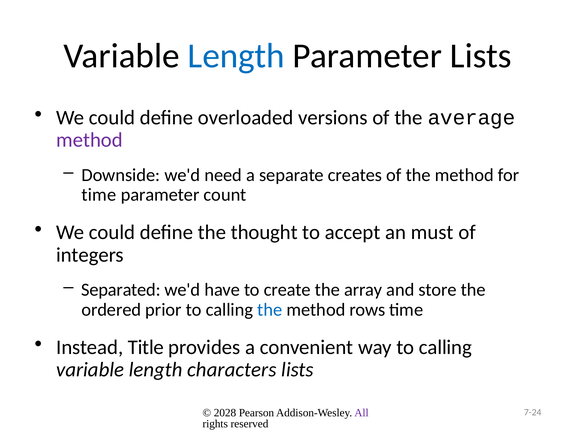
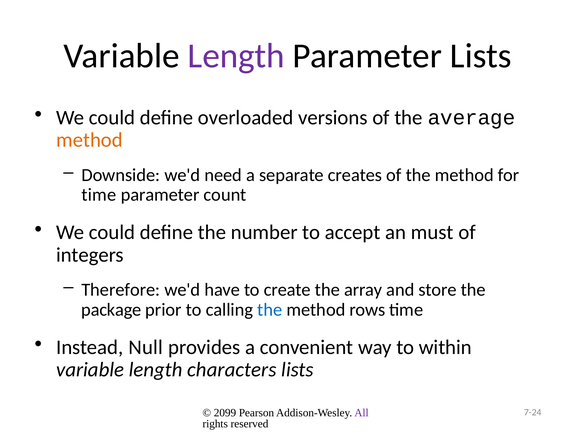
Length at (236, 56) colour: blue -> purple
method at (90, 140) colour: purple -> orange
thought: thought -> number
Separated: Separated -> Therefore
ordered: ordered -> package
Title: Title -> Null
way to calling: calling -> within
2028: 2028 -> 2099
